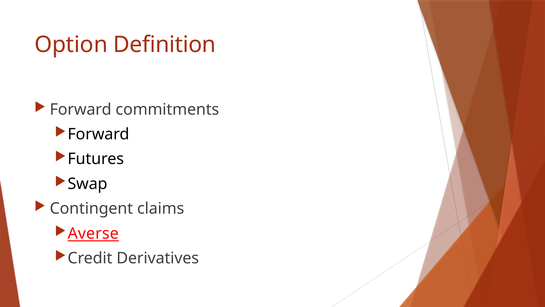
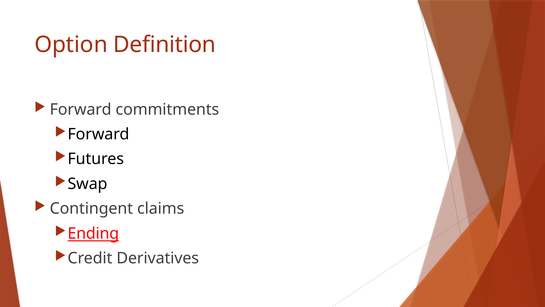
Averse: Averse -> Ending
